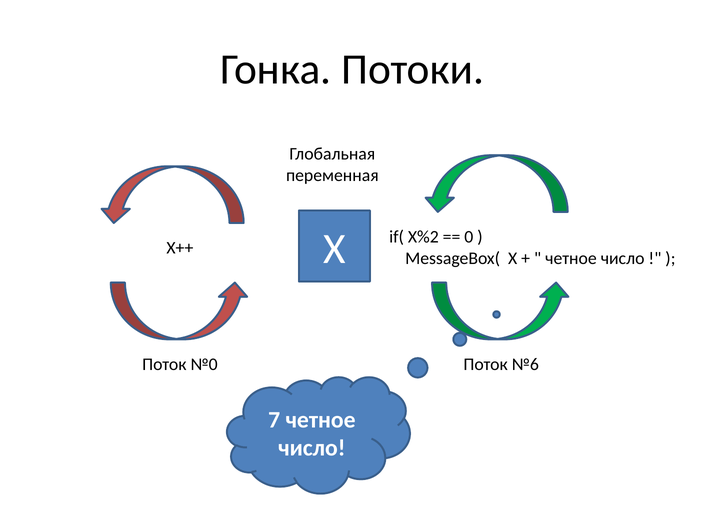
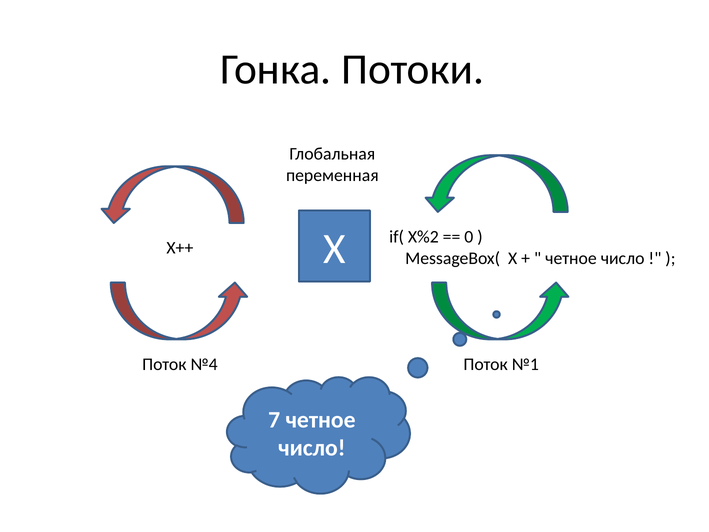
№0: №0 -> №4
№6: №6 -> №1
